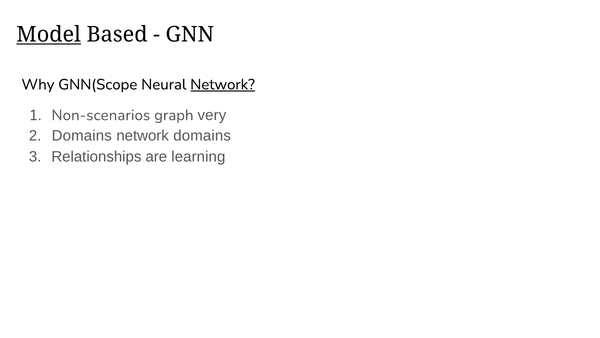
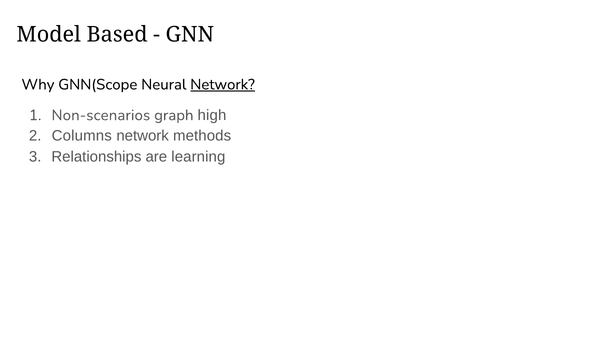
Model underline: present -> none
very: very -> high
Domains at (82, 136): Domains -> Columns
network domains: domains -> methods
